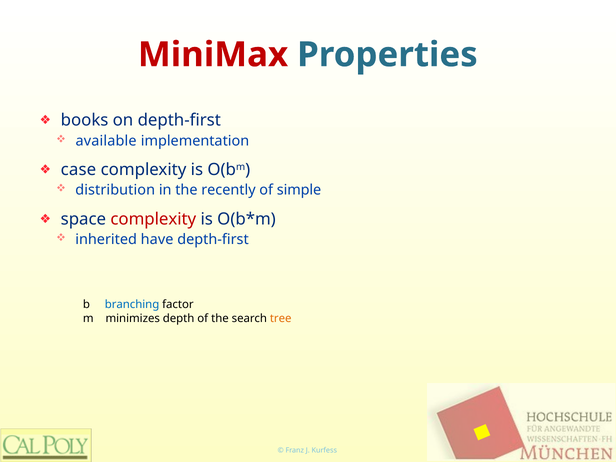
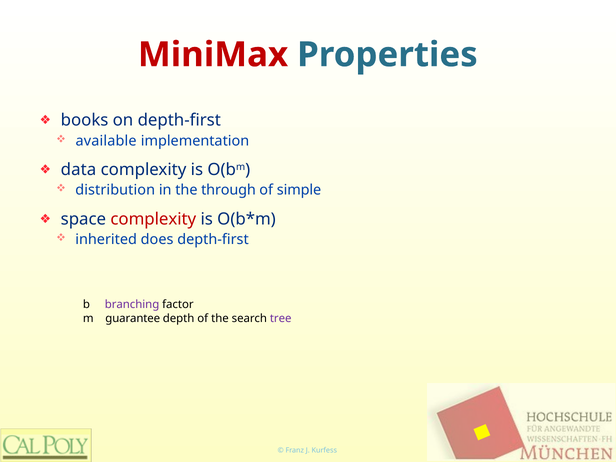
case: case -> data
recently: recently -> through
have: have -> does
branching colour: blue -> purple
minimizes: minimizes -> guarantee
tree colour: orange -> purple
